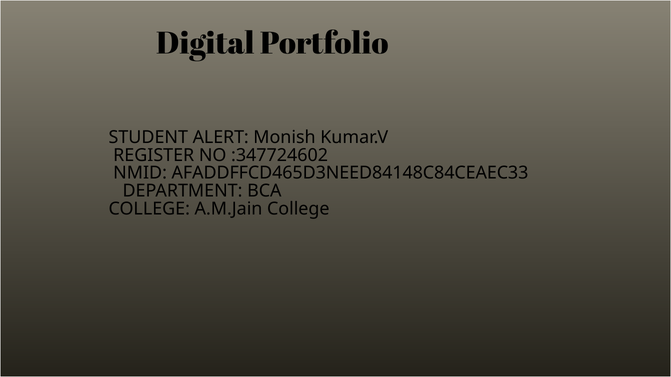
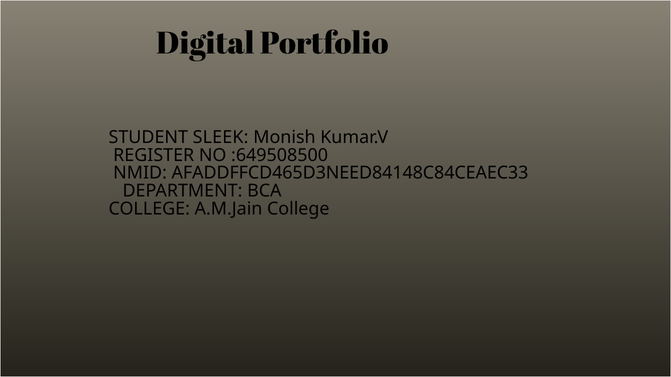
ALERT: ALERT -> SLEEK
:347724602: :347724602 -> :649508500
